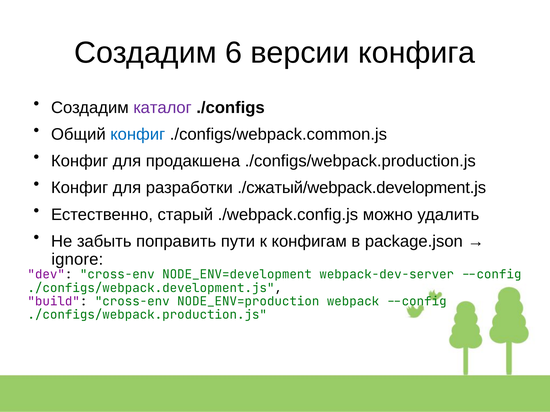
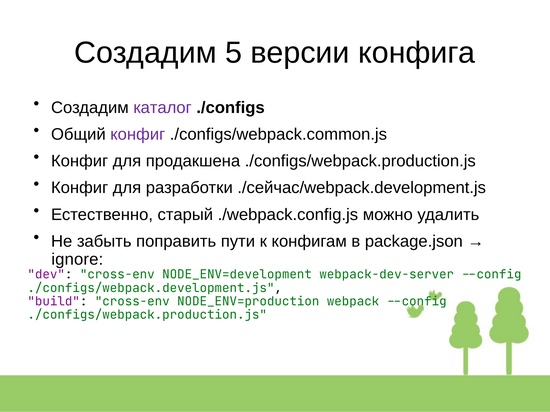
6: 6 -> 5
конфиг at (138, 134) colour: blue -> purple
./сжатый/webpack.development.js: ./сжатый/webpack.development.js -> ./сейчас/webpack.development.js
